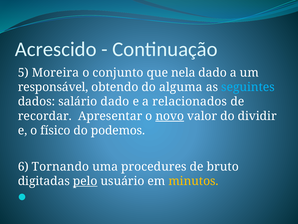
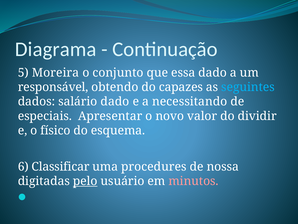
Acrescido: Acrescido -> Diagrama
nela: nela -> essa
alguma: alguma -> capazes
relacionados: relacionados -> necessitando
recordar: recordar -> especiais
novo underline: present -> none
podemos: podemos -> esquema
Tornando: Tornando -> Classificar
bruto: bruto -> nossa
minutos colour: yellow -> pink
